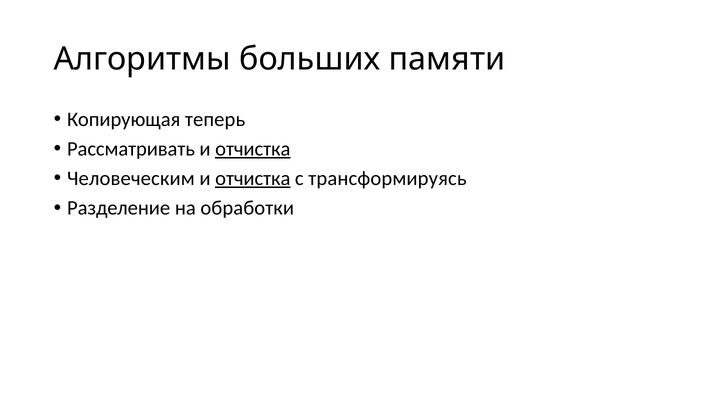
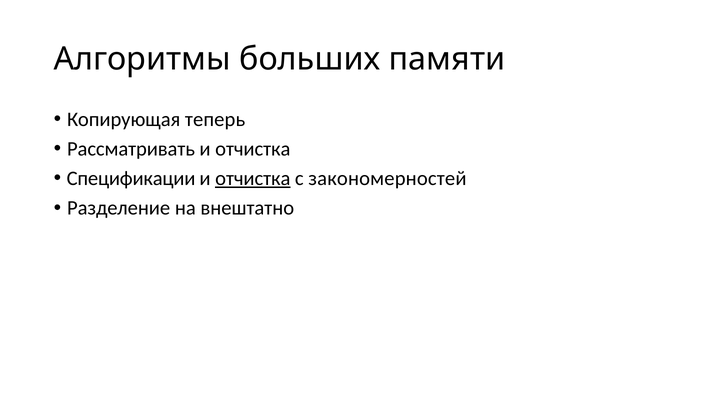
отчистка at (253, 149) underline: present -> none
Человеческим: Человеческим -> Спецификации
трансформируясь: трансформируясь -> закономерностей
обработки: обработки -> внештатно
